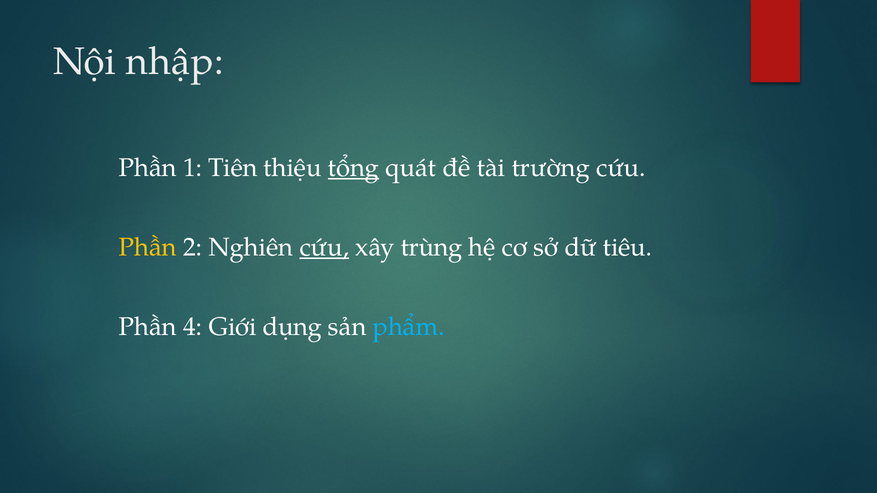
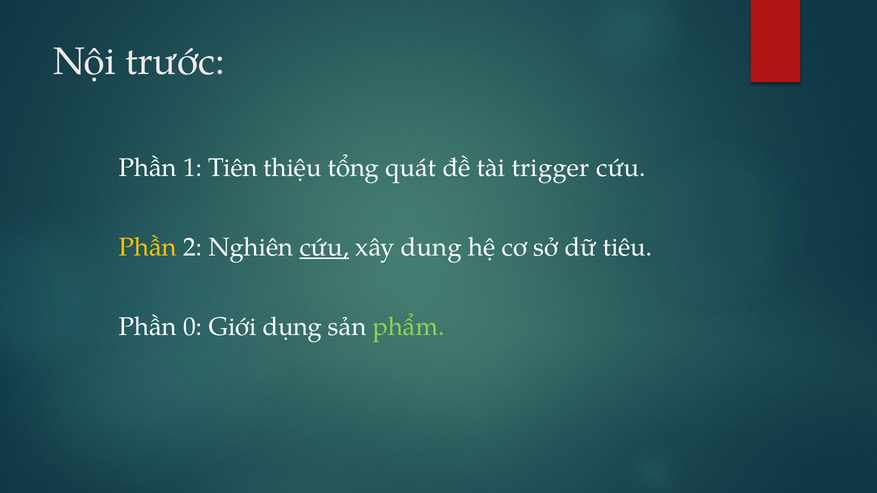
nhập: nhập -> trước
tổng underline: present -> none
trường: trường -> trigger
trùng: trùng -> dung
4: 4 -> 0
phẩm colour: light blue -> light green
